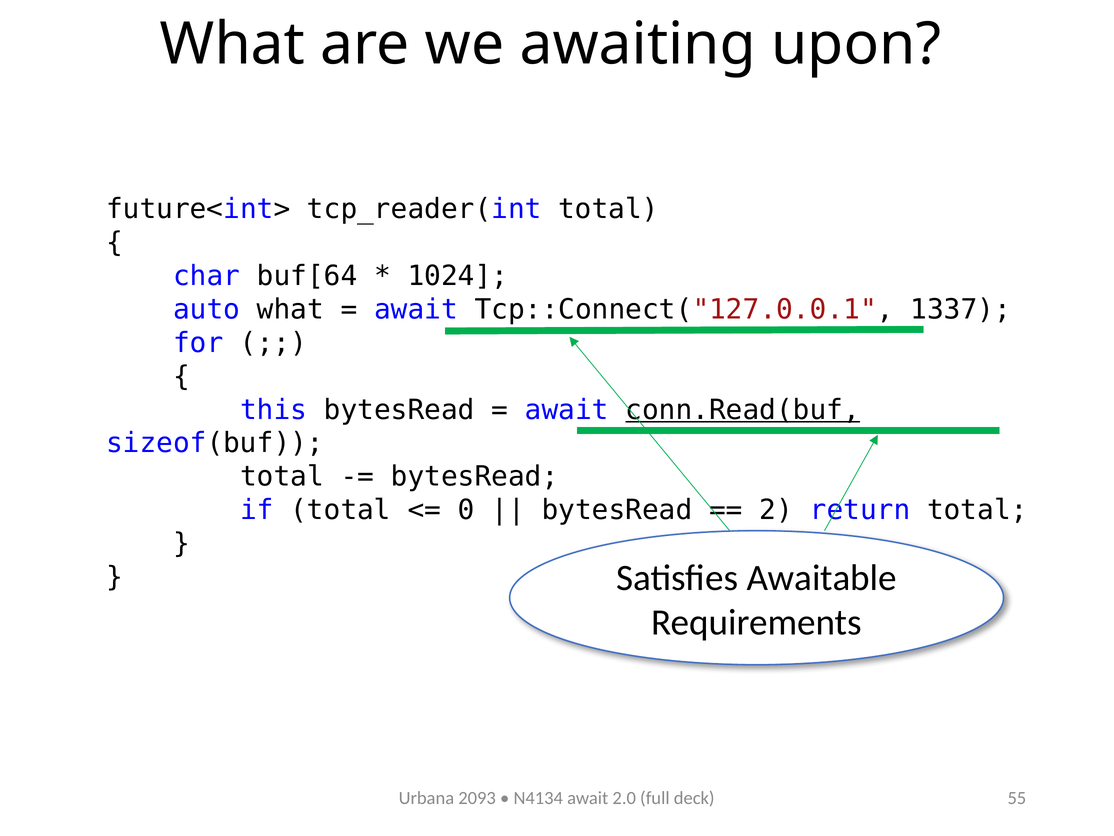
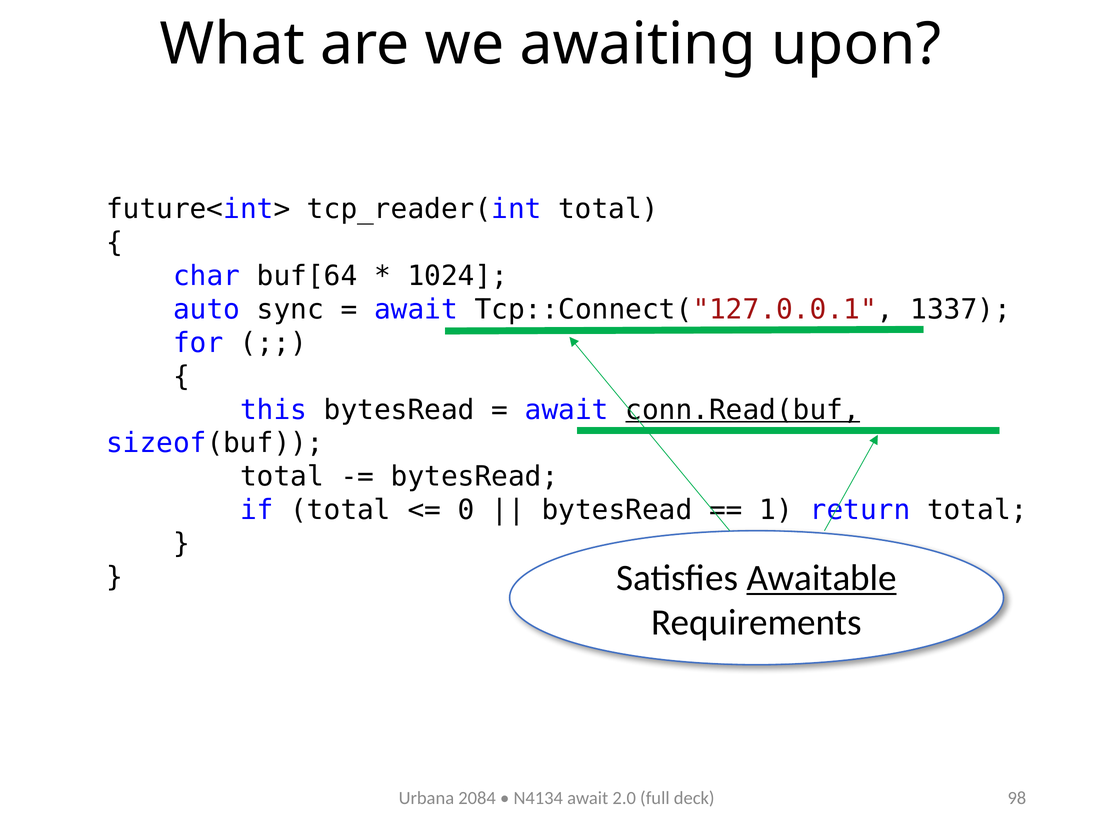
auto what: what -> sync
2: 2 -> 1
Awaitable underline: none -> present
2093: 2093 -> 2084
55: 55 -> 98
